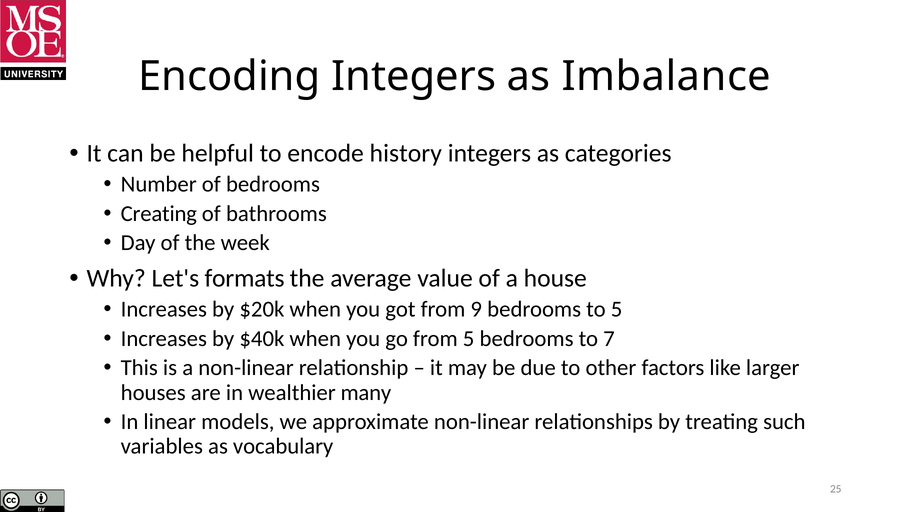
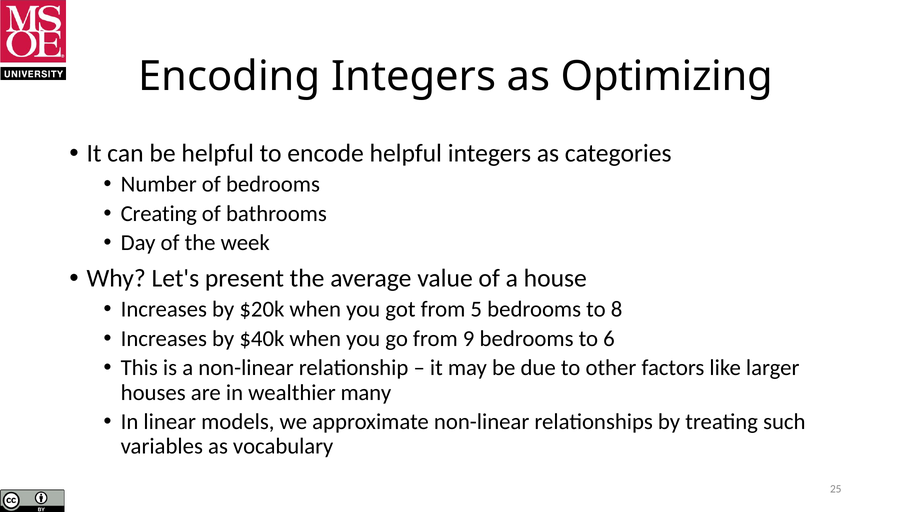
Imbalance: Imbalance -> Optimizing
encode history: history -> helpful
formats: formats -> present
9: 9 -> 5
to 5: 5 -> 8
from 5: 5 -> 9
7: 7 -> 6
